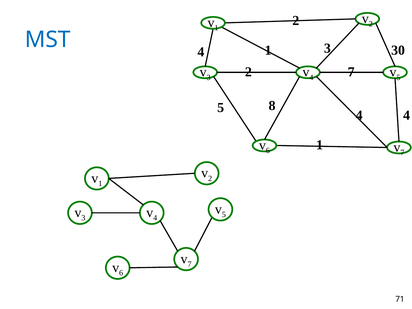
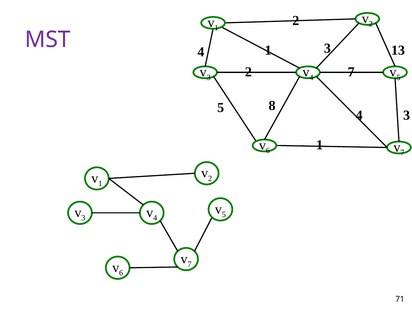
MST colour: blue -> purple
30: 30 -> 13
4 4: 4 -> 3
